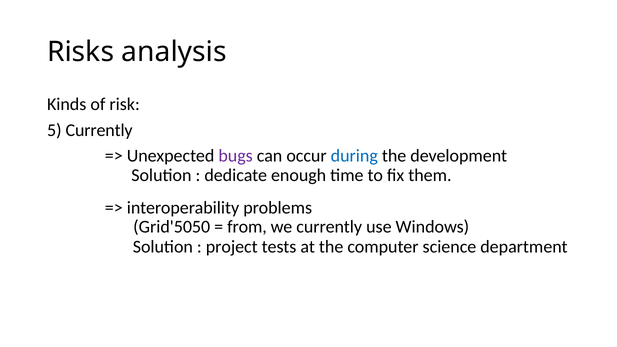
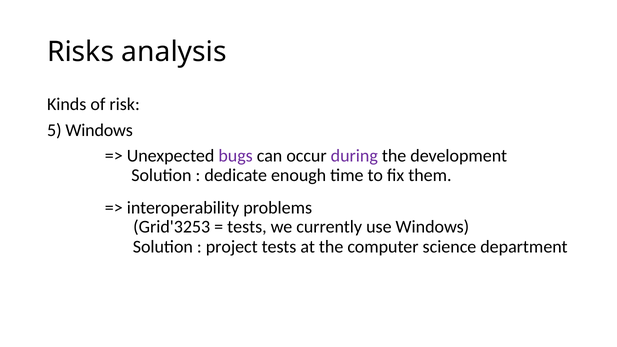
5 Currently: Currently -> Windows
during colour: blue -> purple
Grid'5050: Grid'5050 -> Grid'3253
from at (247, 227): from -> tests
